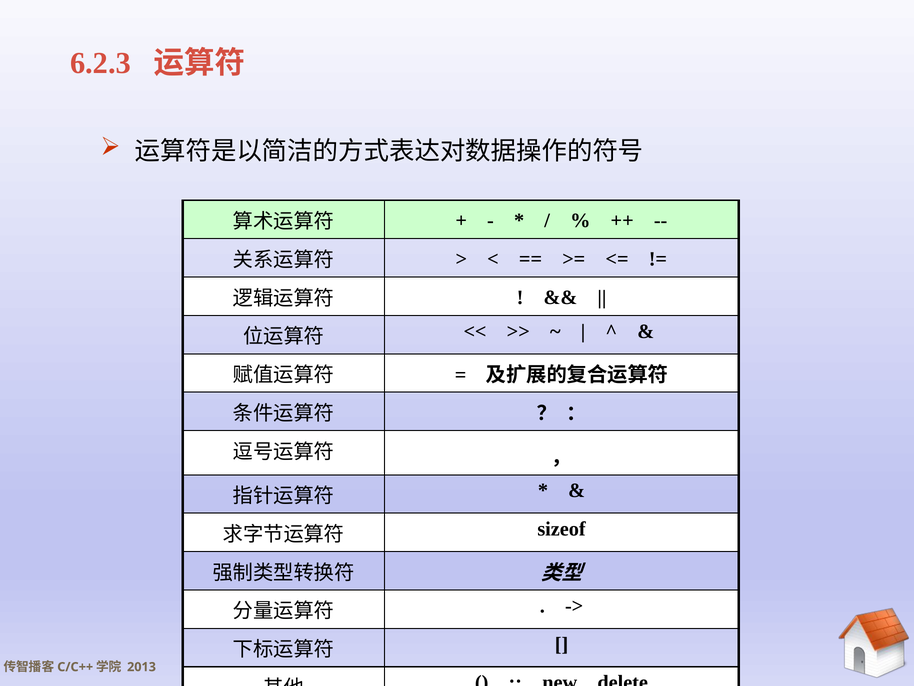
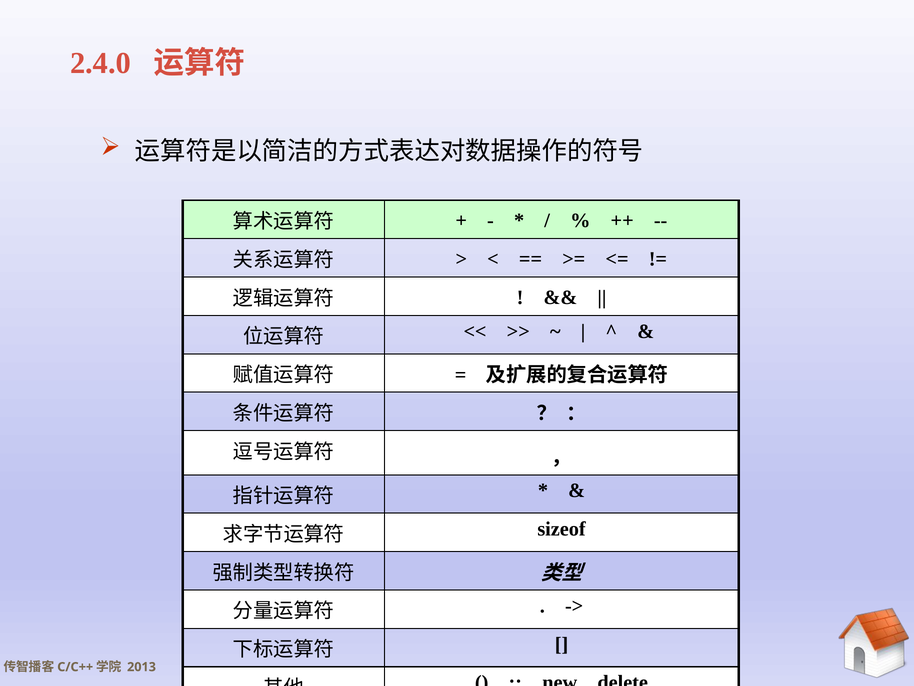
6.2.3: 6.2.3 -> 2.4.0
